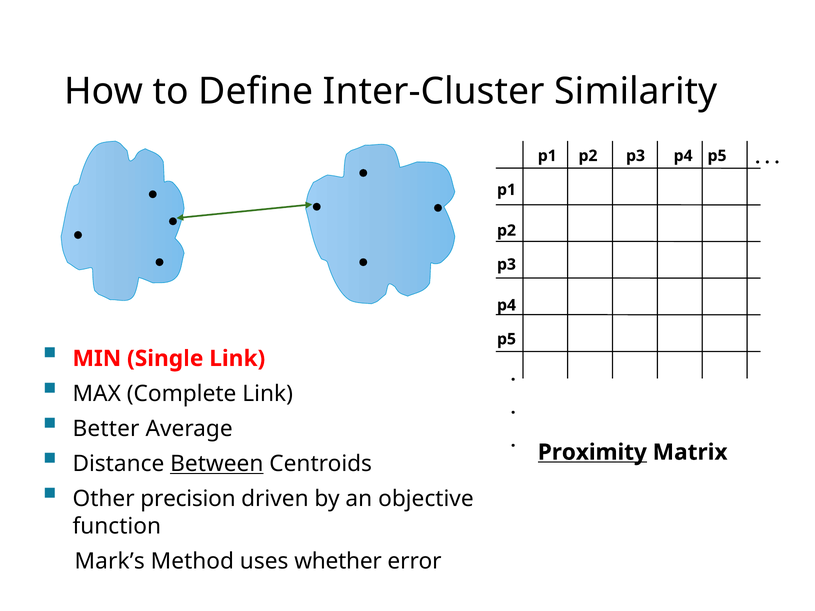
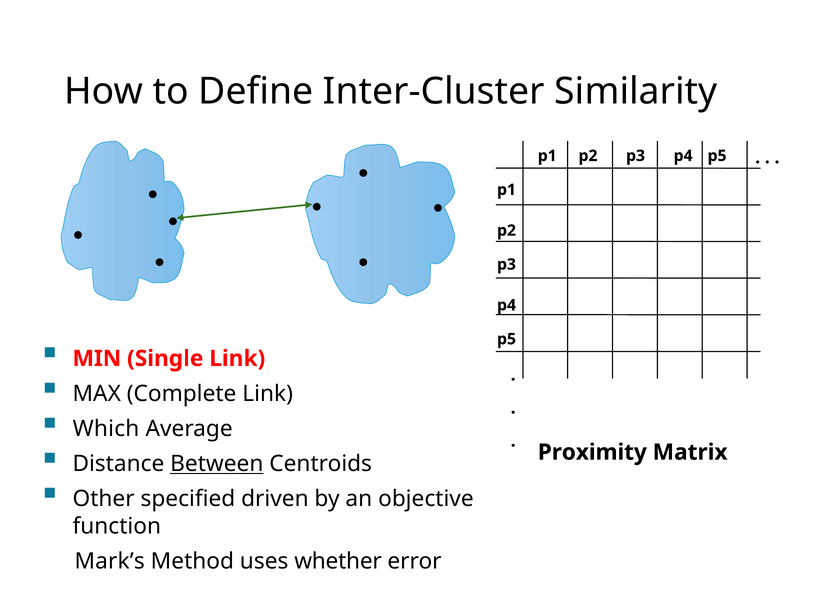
Better: Better -> Which
Proximity underline: present -> none
precision: precision -> specified
